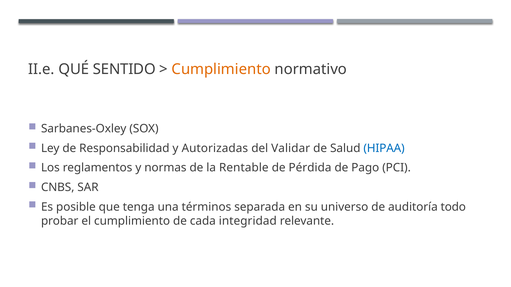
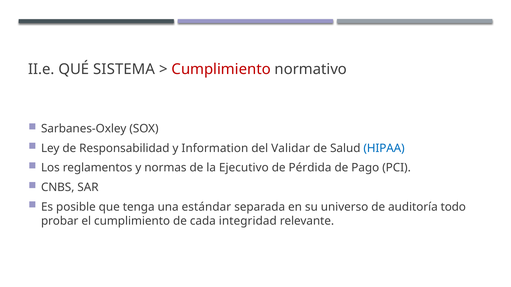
SENTIDO: SENTIDO -> SISTEMA
Cumplimiento at (221, 69) colour: orange -> red
Autorizadas: Autorizadas -> Information
Rentable: Rentable -> Ejecutivo
términos: términos -> estándar
